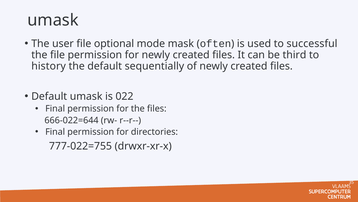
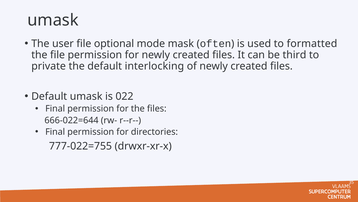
successful: successful -> formatted
history: history -> private
sequentially: sequentially -> interlocking
